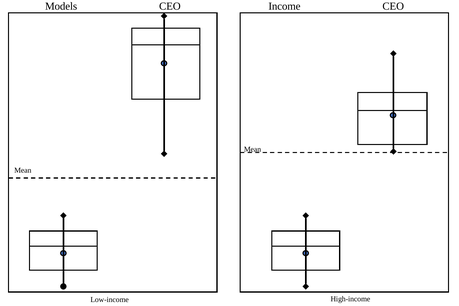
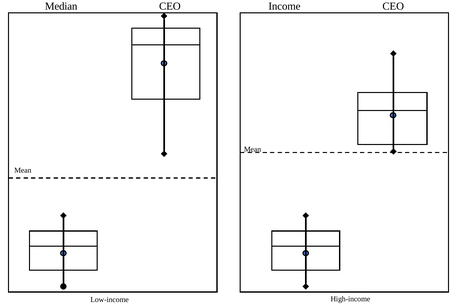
Models: Models -> Median
